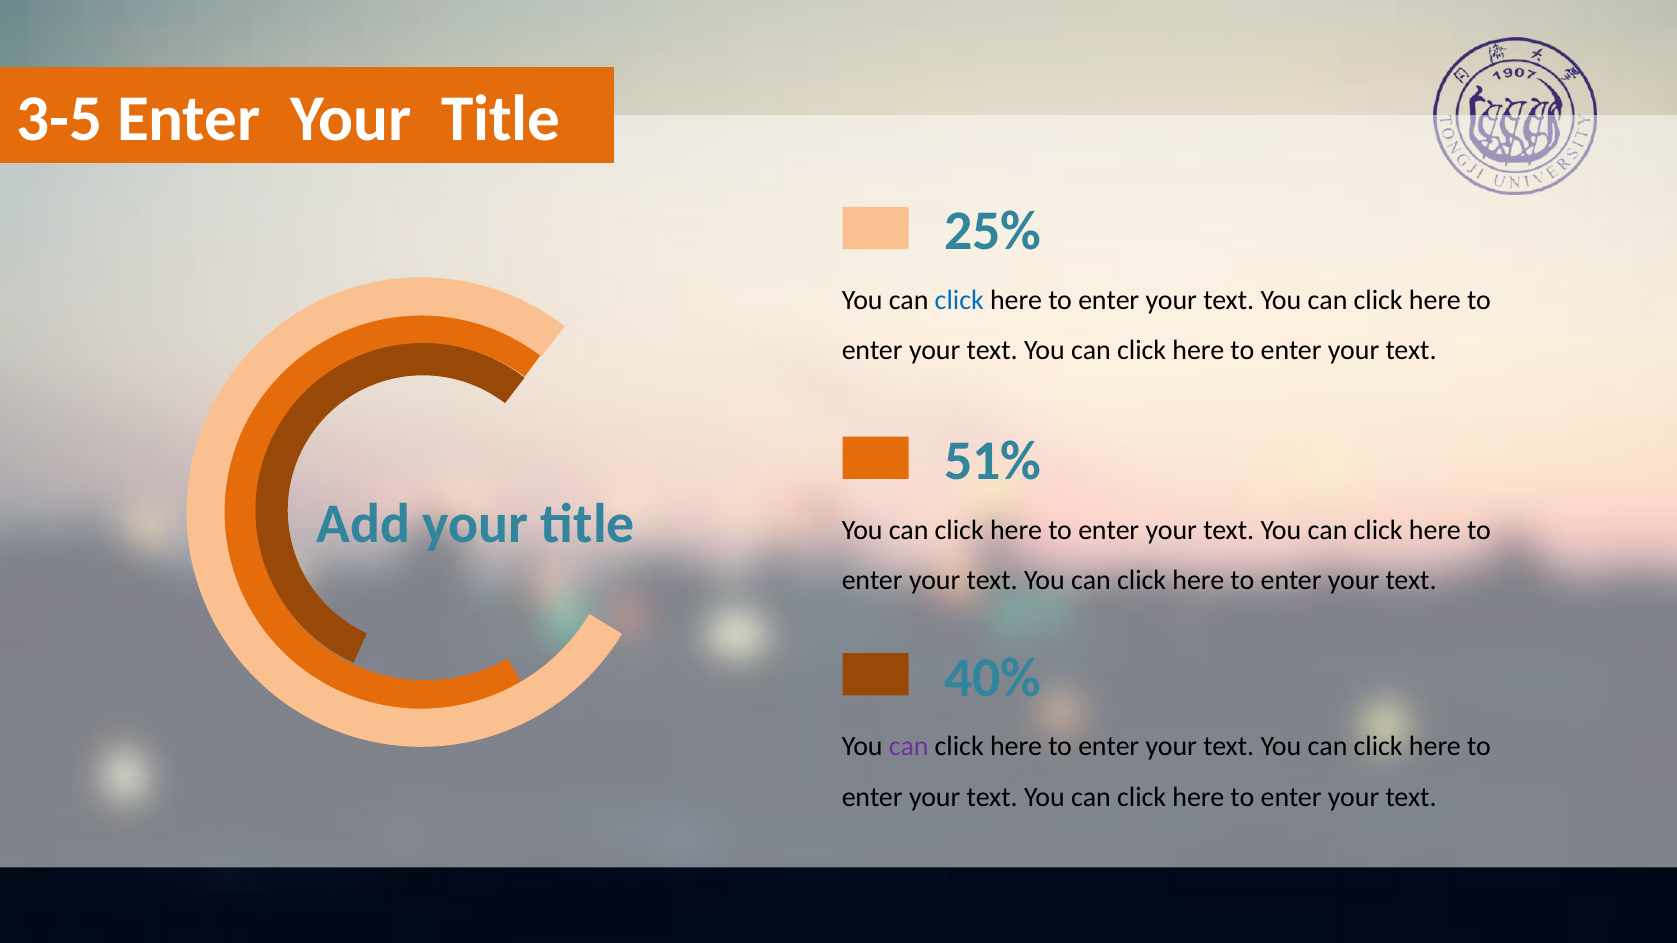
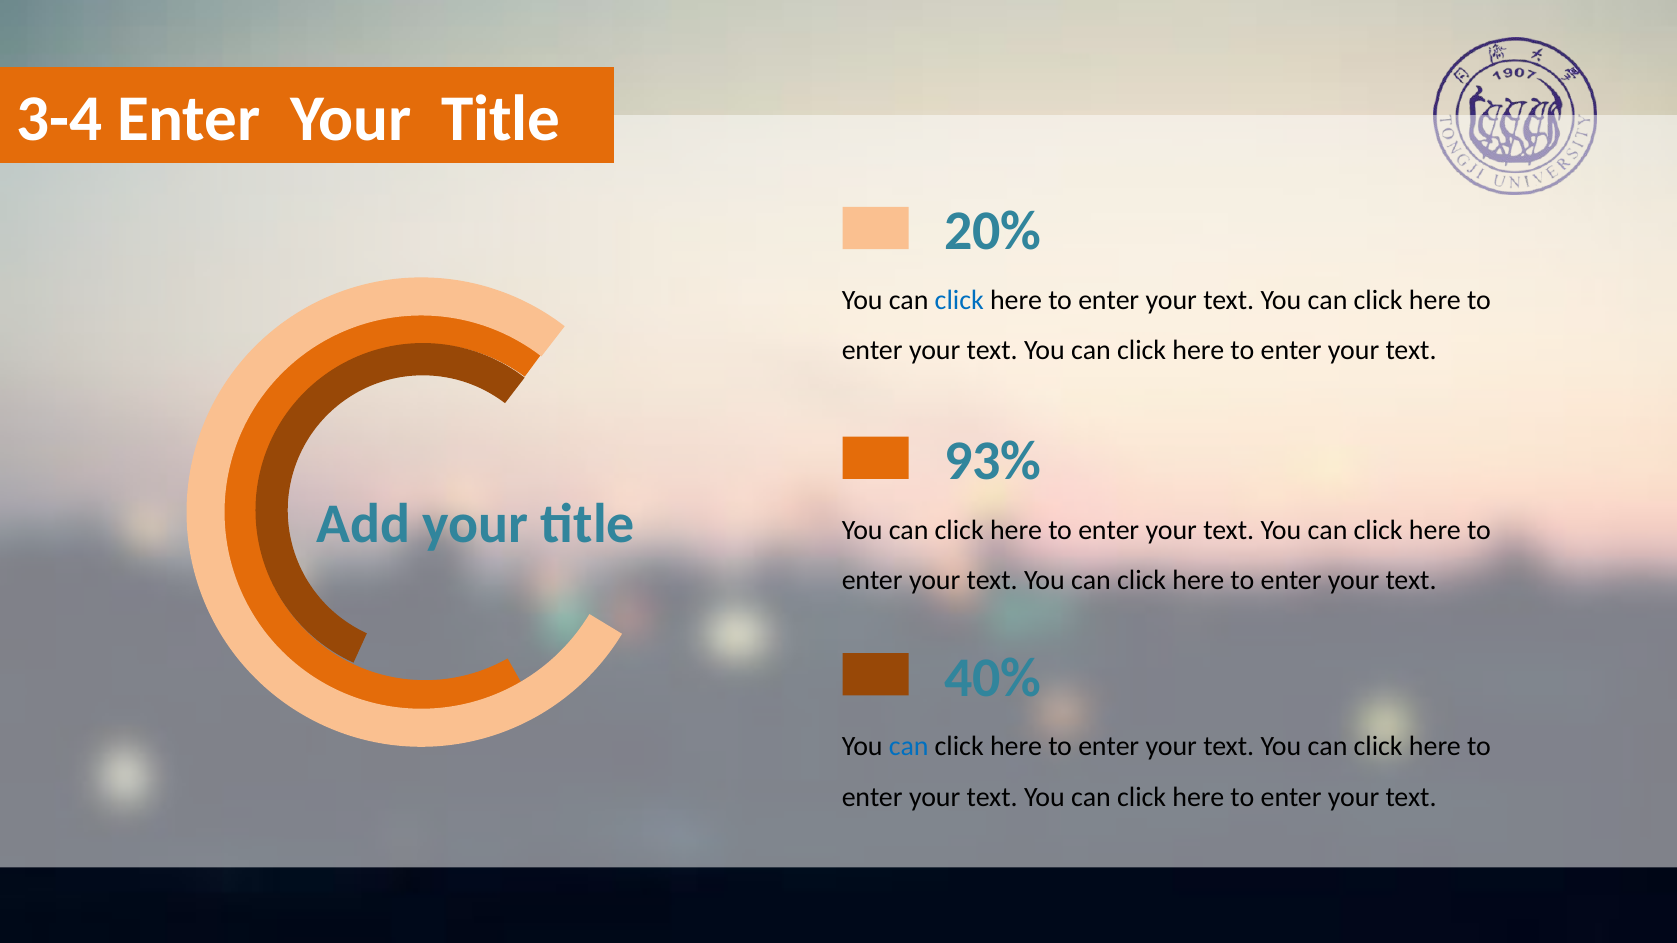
3-5: 3-5 -> 3-4
25%: 25% -> 20%
51%: 51% -> 93%
can at (909, 747) colour: purple -> blue
